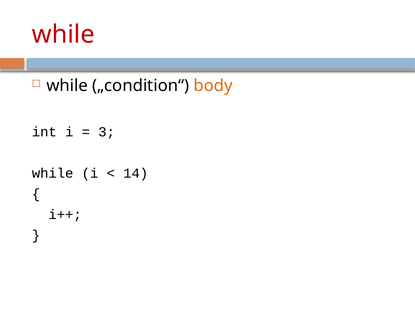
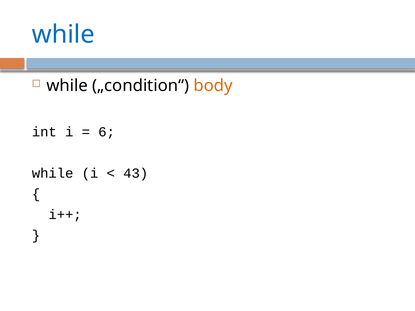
while at (63, 35) colour: red -> blue
3: 3 -> 6
14: 14 -> 43
